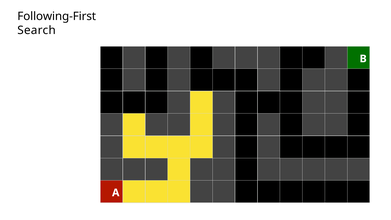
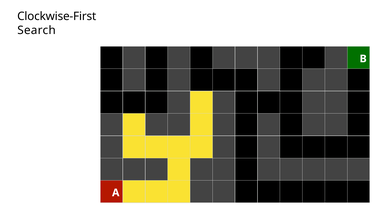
Following-First: Following-First -> Clockwise-First
